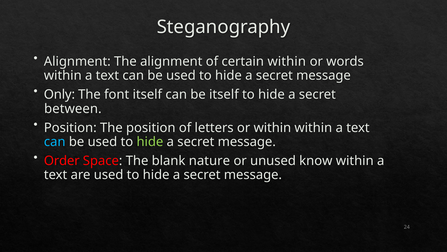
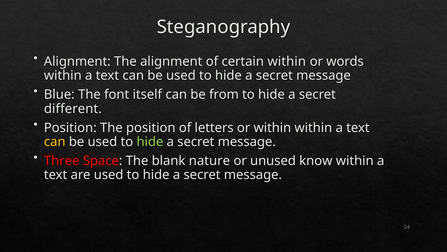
Only: Only -> Blue
be itself: itself -> from
between: between -> different
can at (55, 142) colour: light blue -> yellow
Order: Order -> Three
